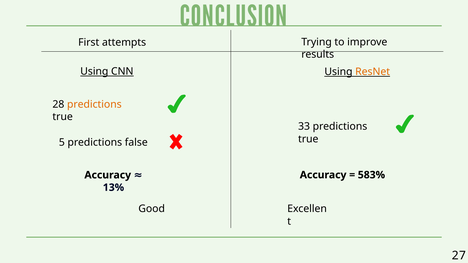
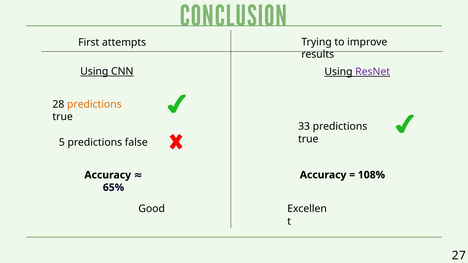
ResNet colour: orange -> purple
583%: 583% -> 108%
13%: 13% -> 65%
